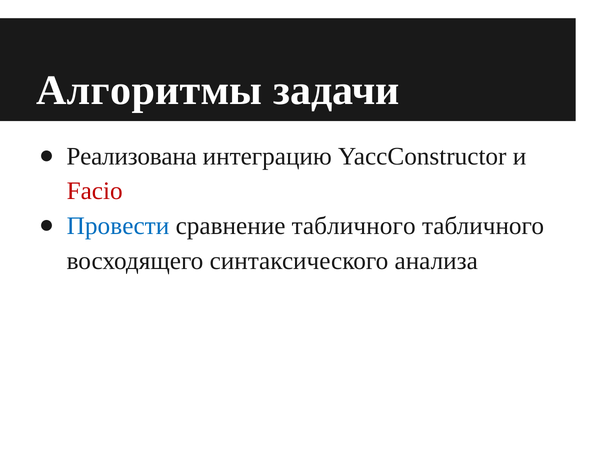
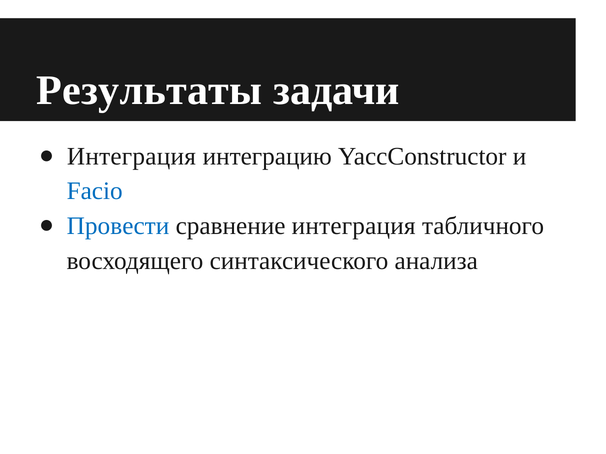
Алгоритмы: Алгоритмы -> Результаты
Реализована at (132, 157): Реализована -> Интеграция
Facio colour: red -> blue
сравнение табличного: табличного -> интеграция
